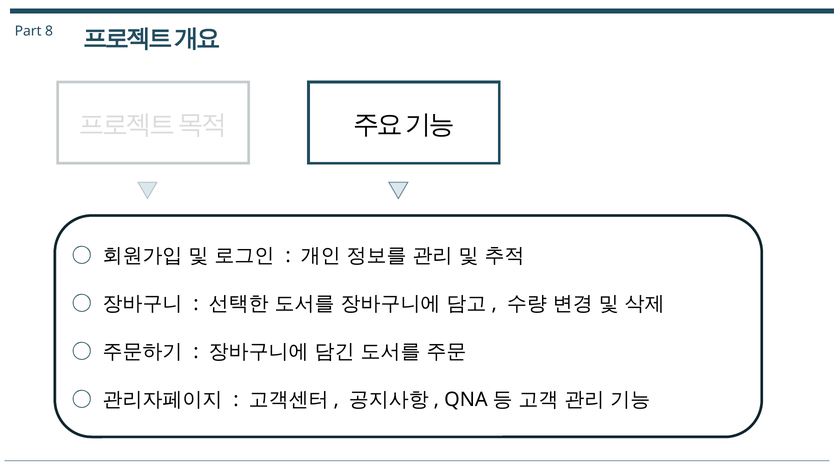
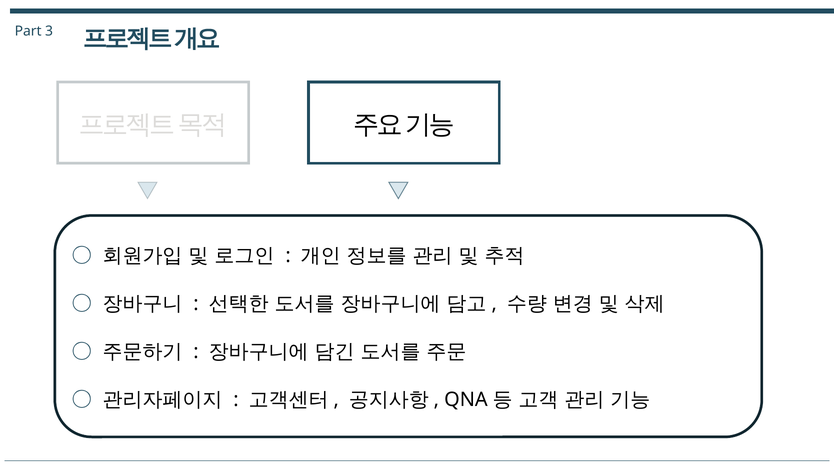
8: 8 -> 3
